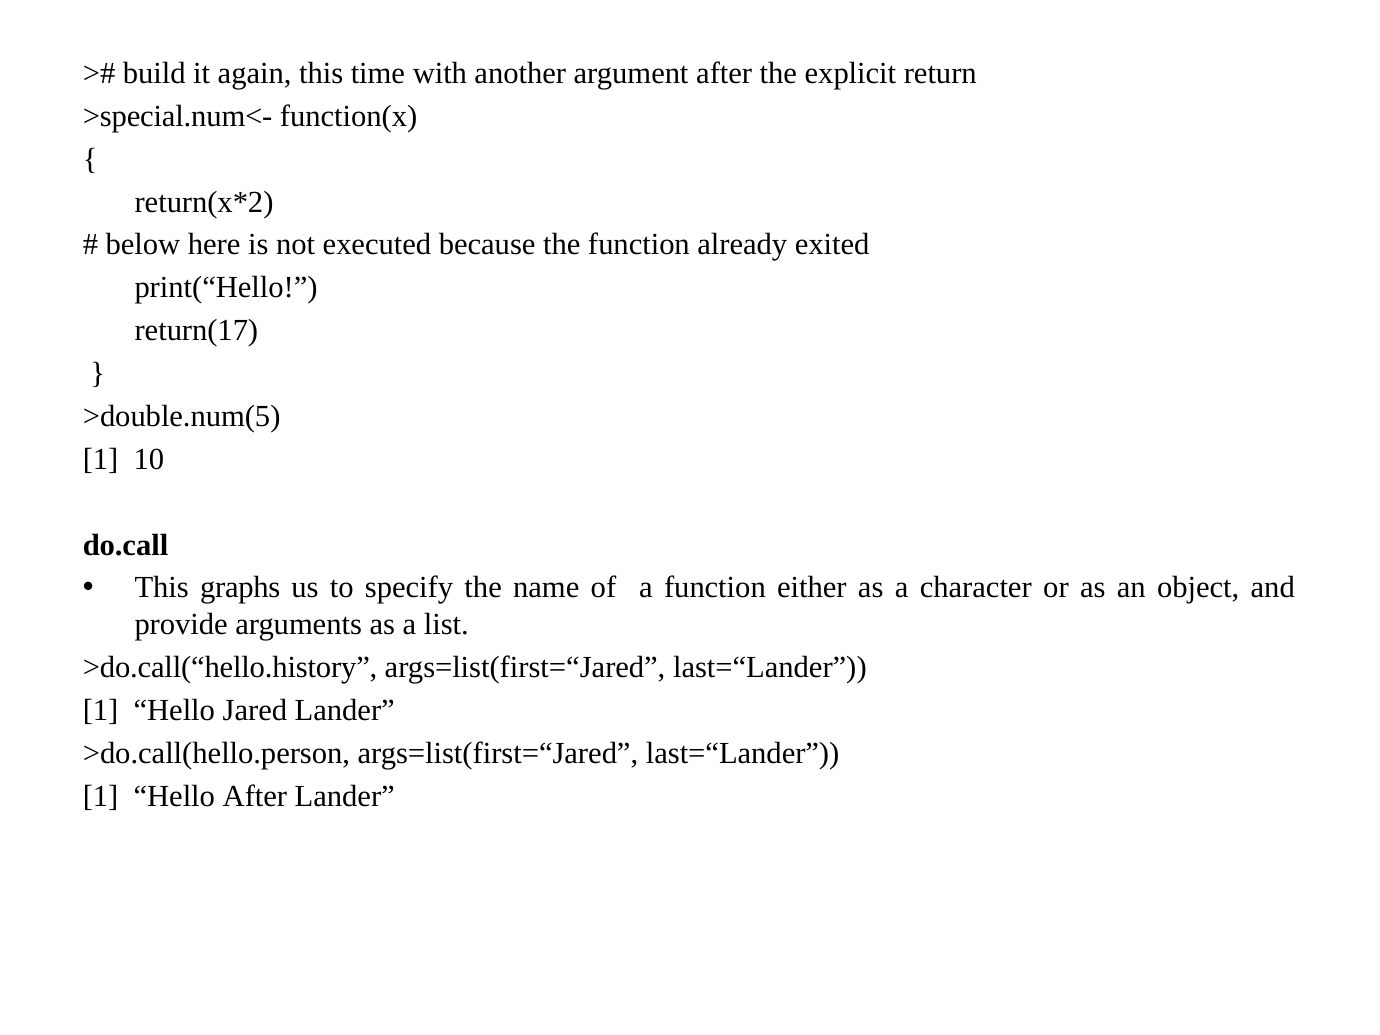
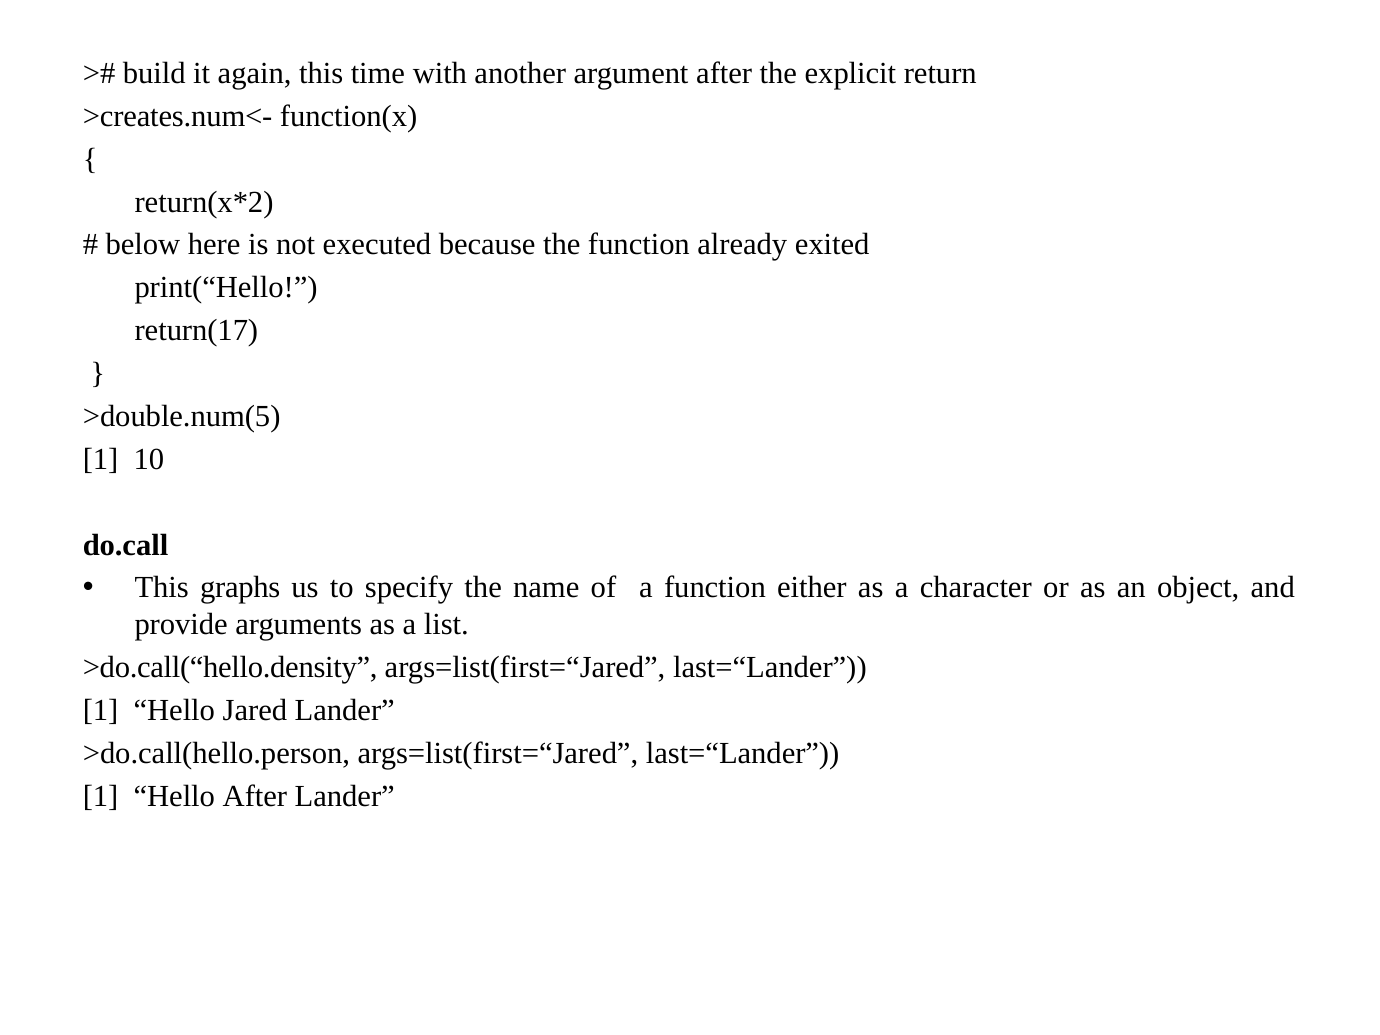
>special.num<-: >special.num<- -> >creates.num<-
>do.call(“hello.history: >do.call(“hello.history -> >do.call(“hello.density
